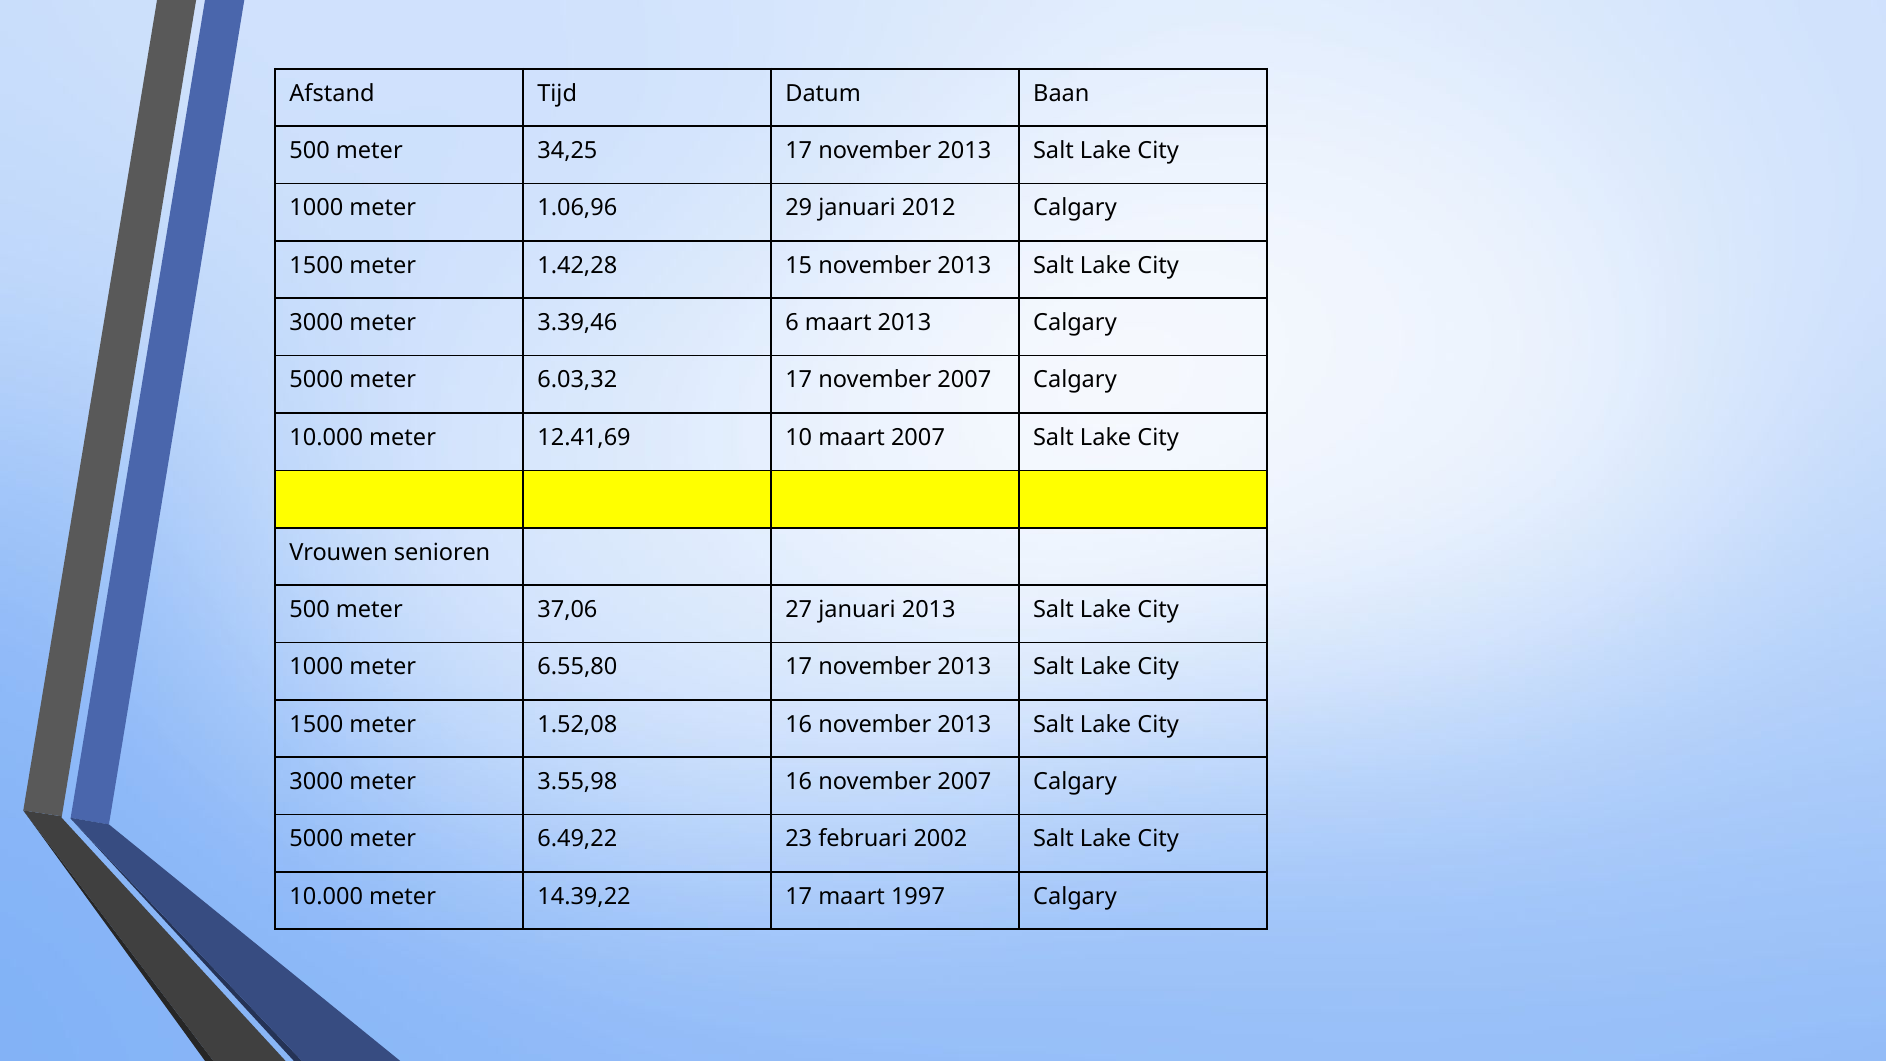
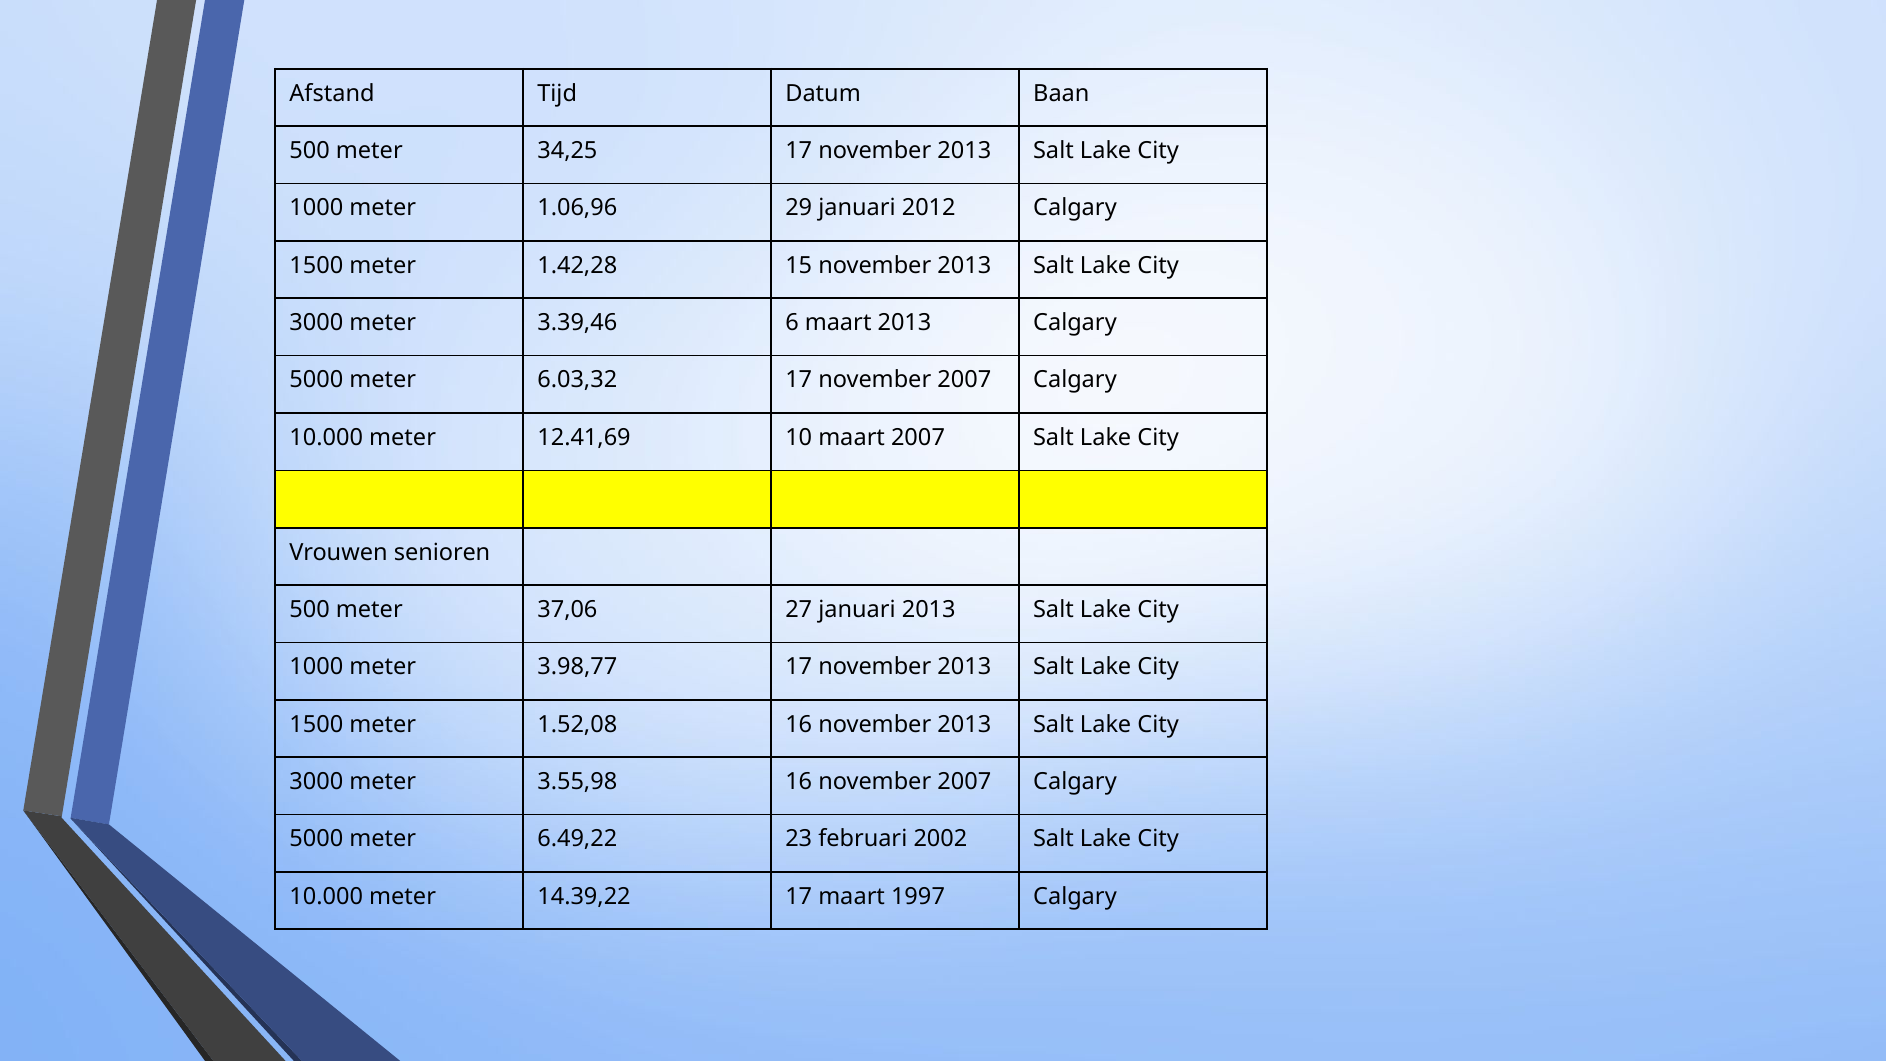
6.55,80: 6.55,80 -> 3.98,77
